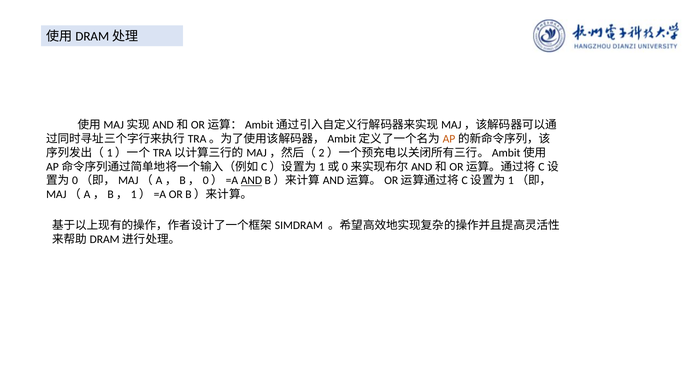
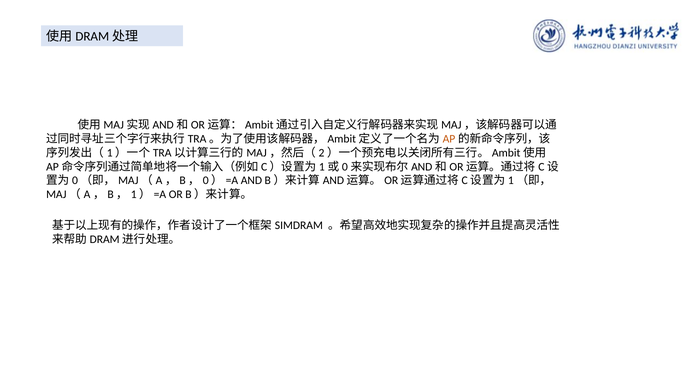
AND underline: present -> none
